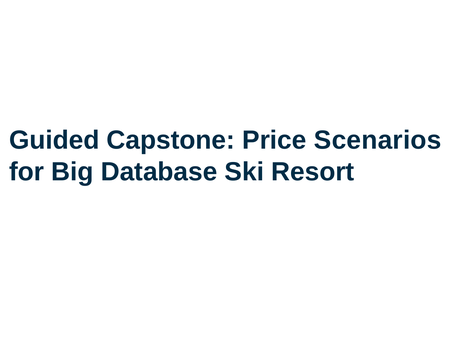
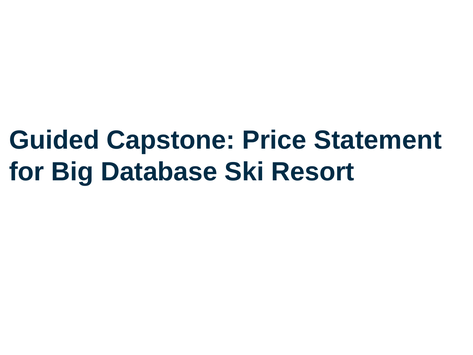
Scenarios: Scenarios -> Statement
